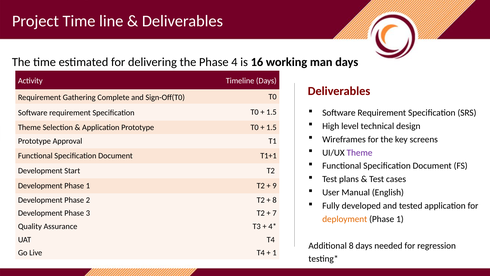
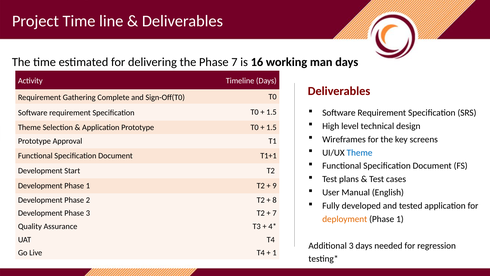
Phase 4: 4 -> 7
Theme at (360, 152) colour: purple -> blue
Additional 8: 8 -> 3
